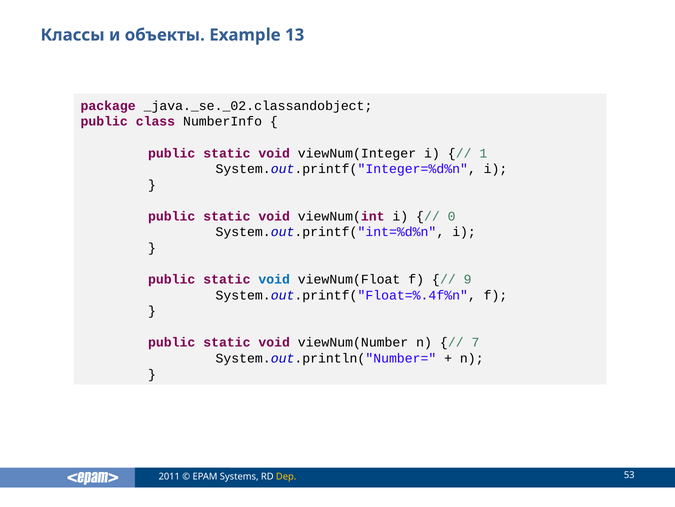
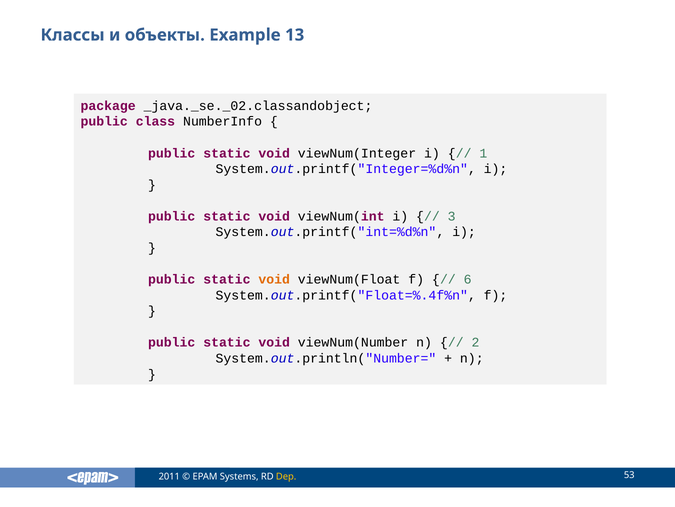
0: 0 -> 3
void at (274, 279) colour: blue -> orange
9: 9 -> 6
7: 7 -> 2
